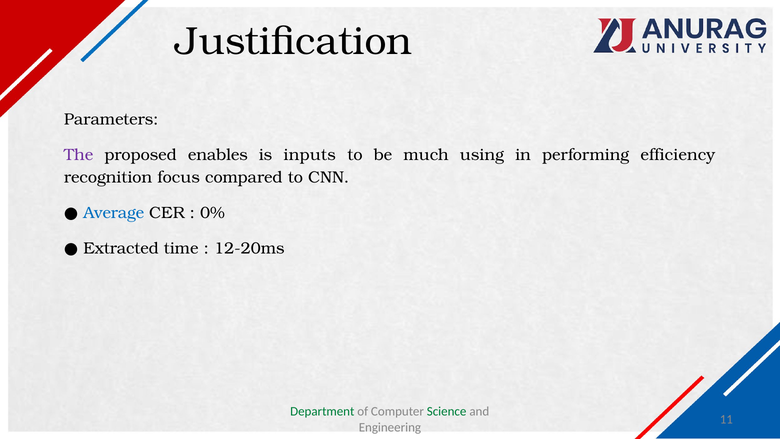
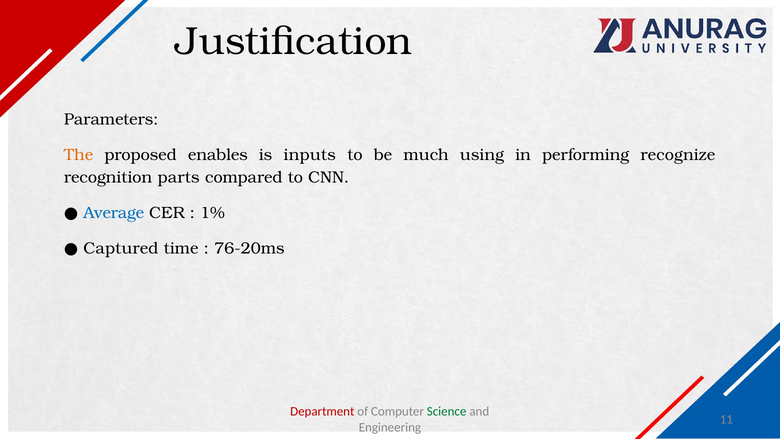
The colour: purple -> orange
efficiency: efficiency -> recognize
focus: focus -> parts
0%: 0% -> 1%
Extracted: Extracted -> Captured
12-20ms: 12-20ms -> 76-20ms
Department colour: green -> red
